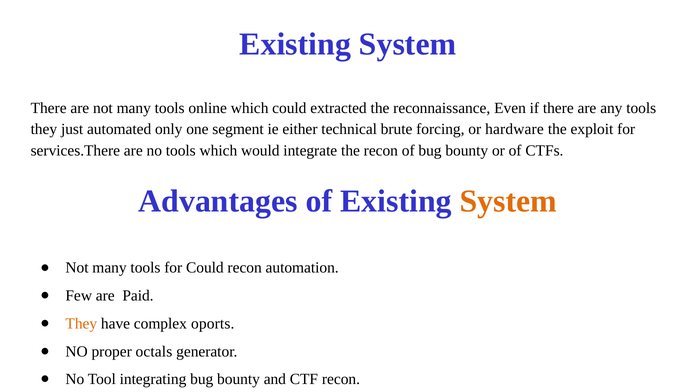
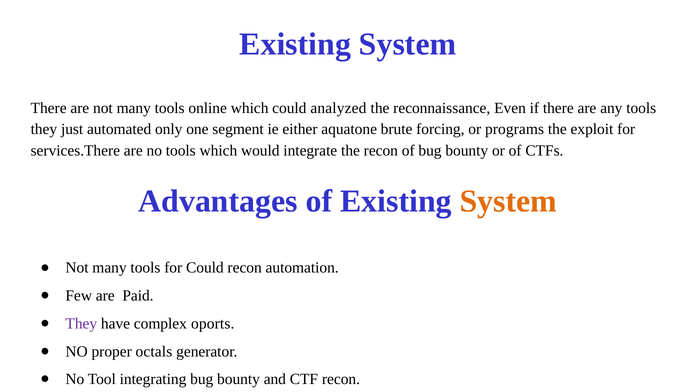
extracted: extracted -> analyzed
technical: technical -> aquatone
hardware: hardware -> programs
They at (81, 323) colour: orange -> purple
